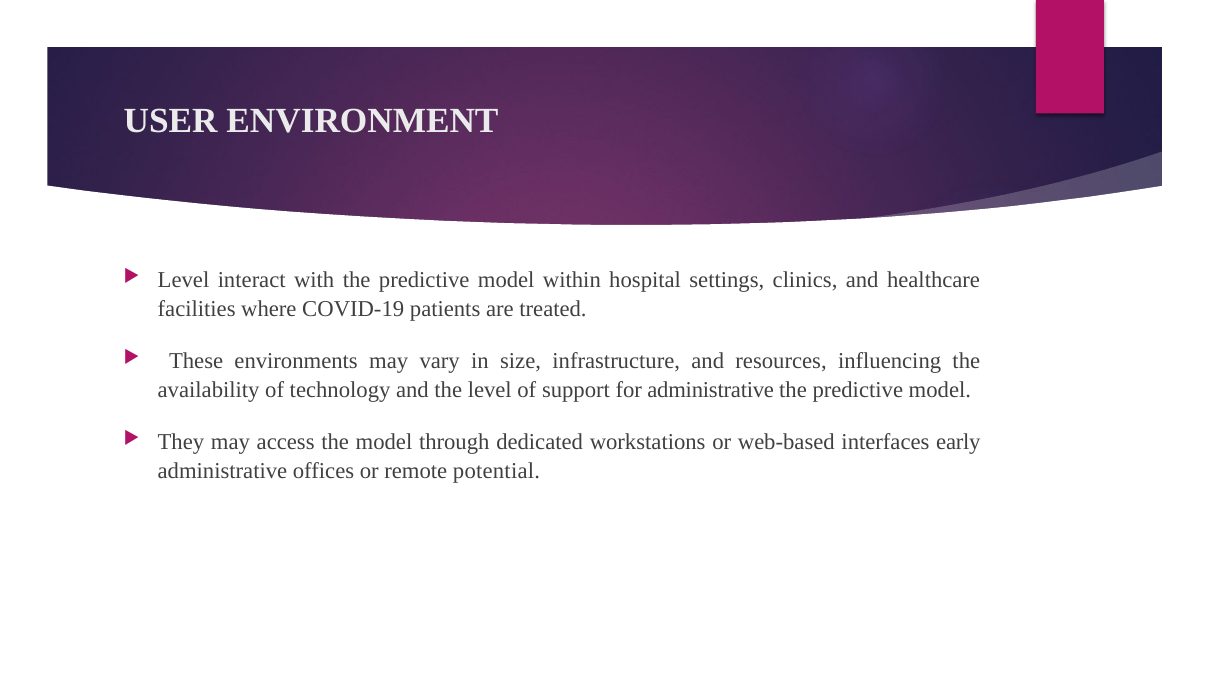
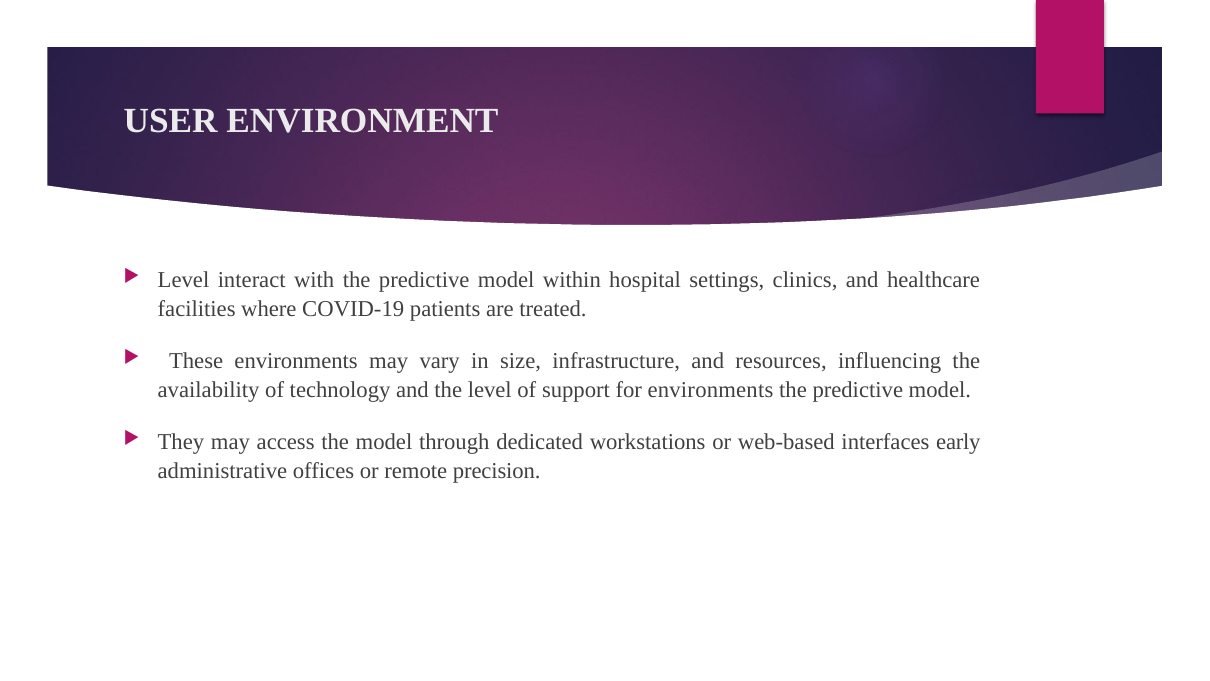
for administrative: administrative -> environments
potential: potential -> precision
